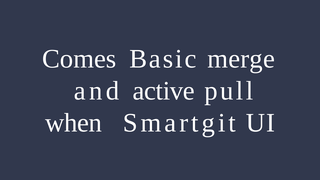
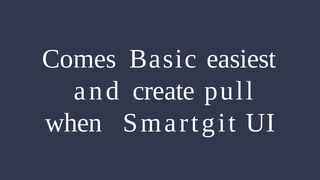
merge: merge -> easiest
active: active -> create
